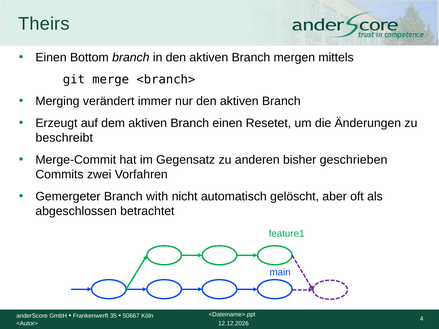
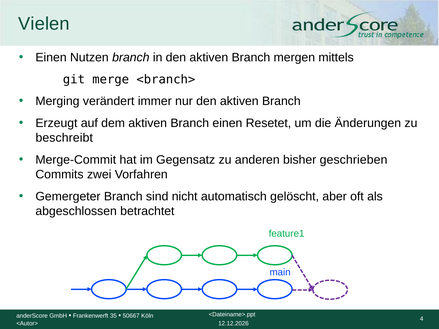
Theirs: Theirs -> Vielen
Bottom: Bottom -> Nutzen
with: with -> sind
